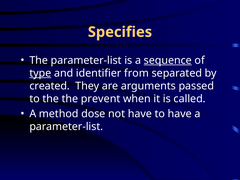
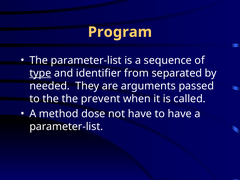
Specifies: Specifies -> Program
sequence underline: present -> none
created: created -> needed
